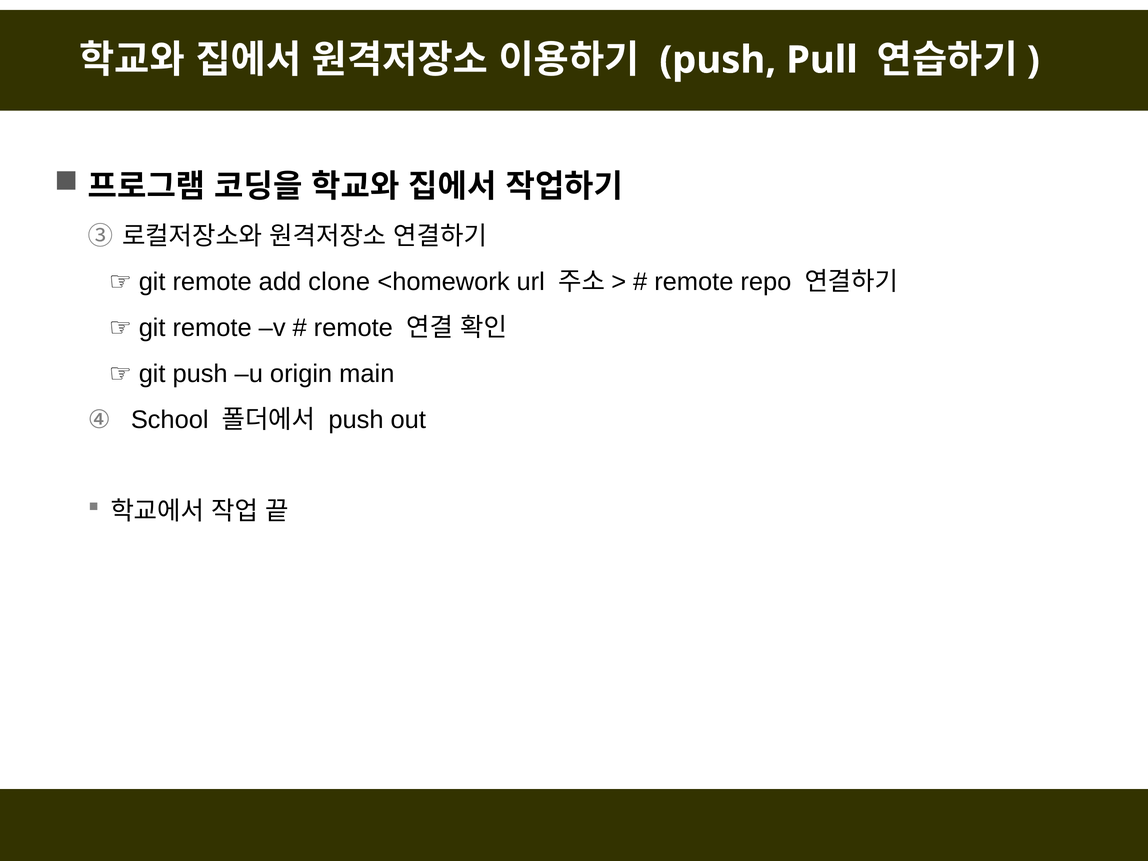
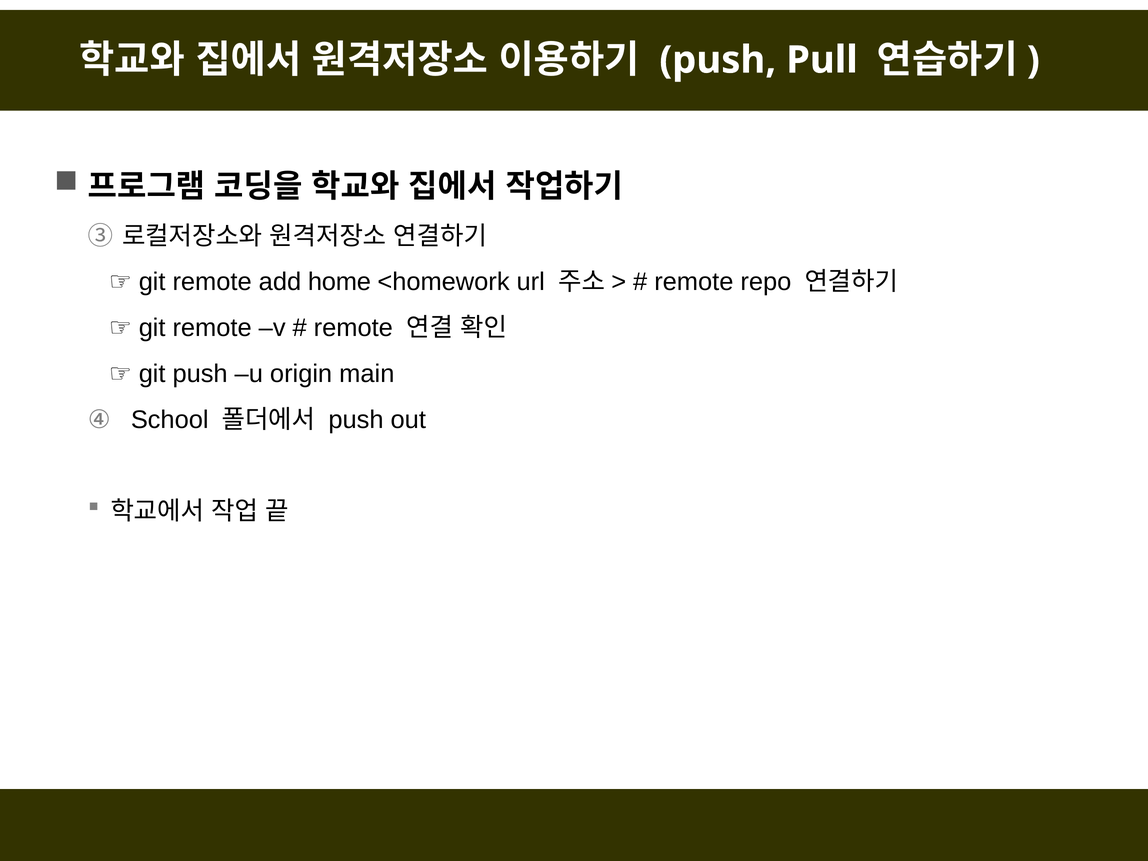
clone: clone -> home
